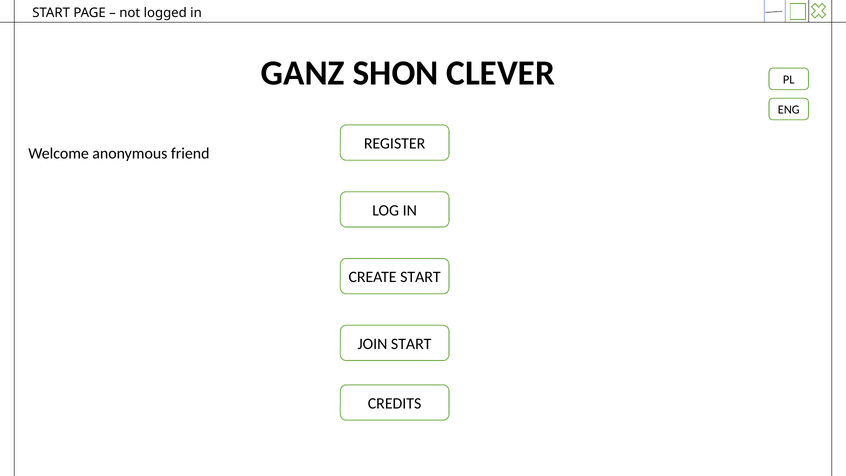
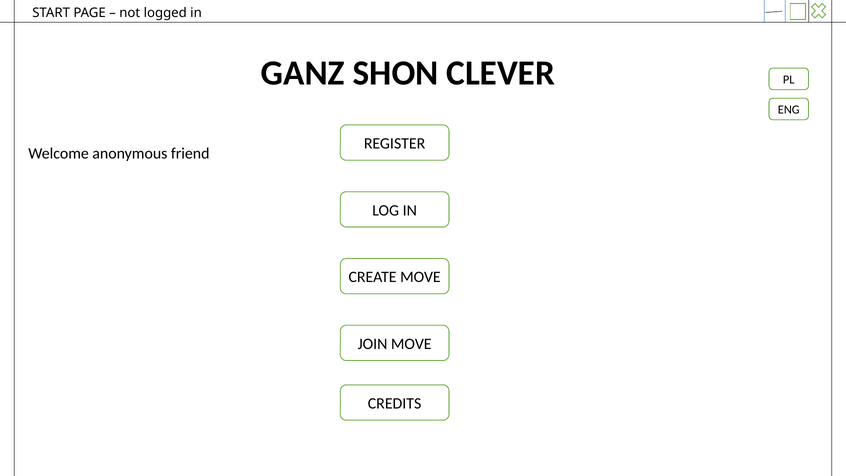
CREATE START: START -> MOVE
JOIN START: START -> MOVE
